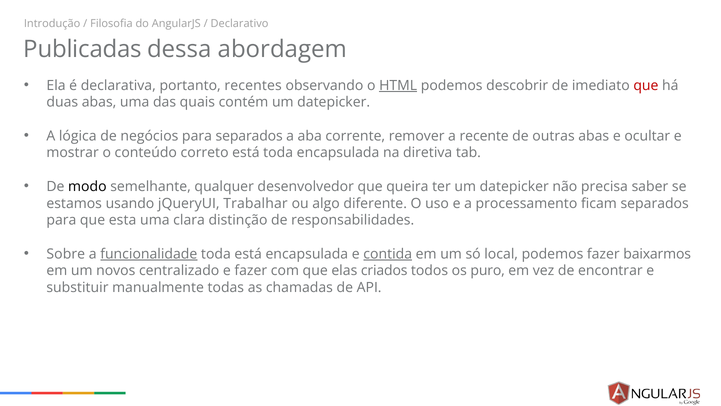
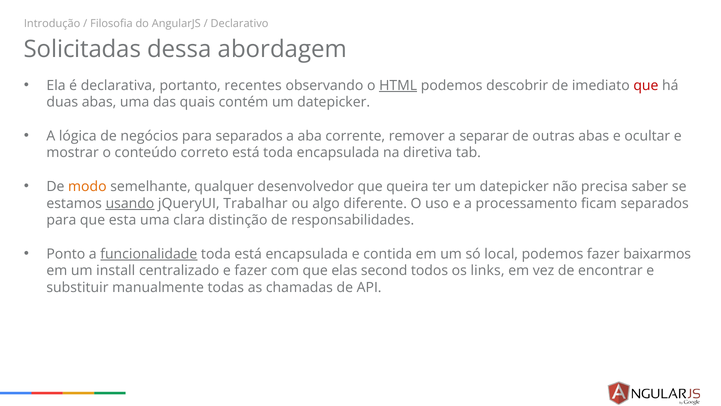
Publicadas: Publicadas -> Solicitadas
recente: recente -> separar
modo colour: black -> orange
usando underline: none -> present
Sobre: Sobre -> Ponto
contida underline: present -> none
novos: novos -> install
criados: criados -> second
puro: puro -> links
